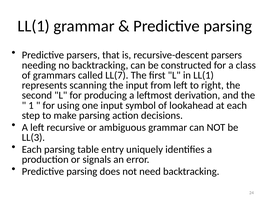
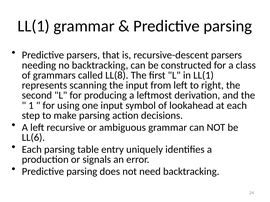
LL(7: LL(7 -> LL(8
LL(3: LL(3 -> LL(6
